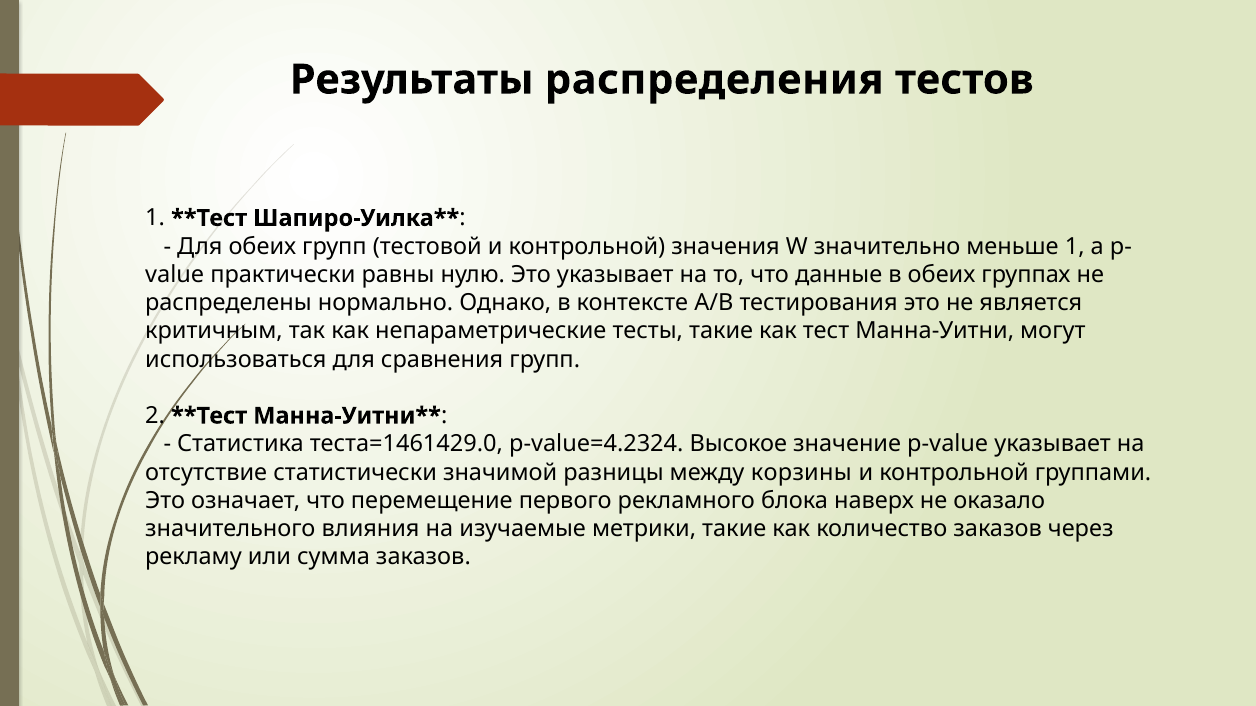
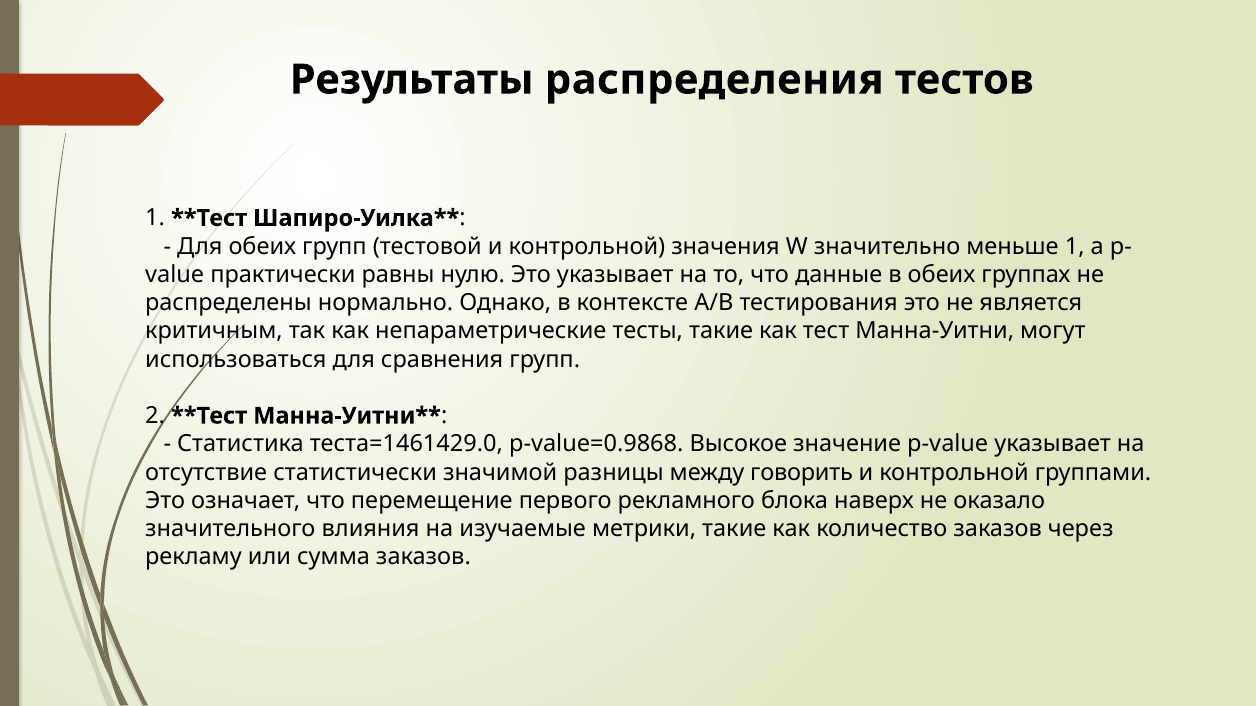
p-value=4.2324: p-value=4.2324 -> p-value=0.9868
корзины: корзины -> говорить
